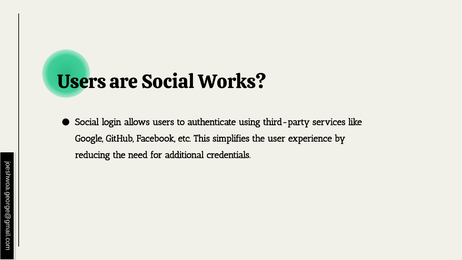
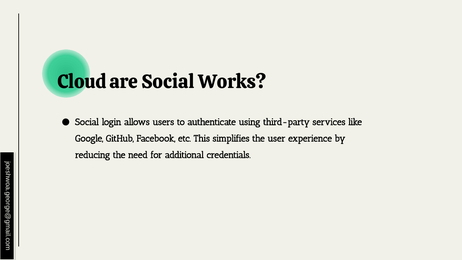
Users at (82, 82): Users -> Cloud
